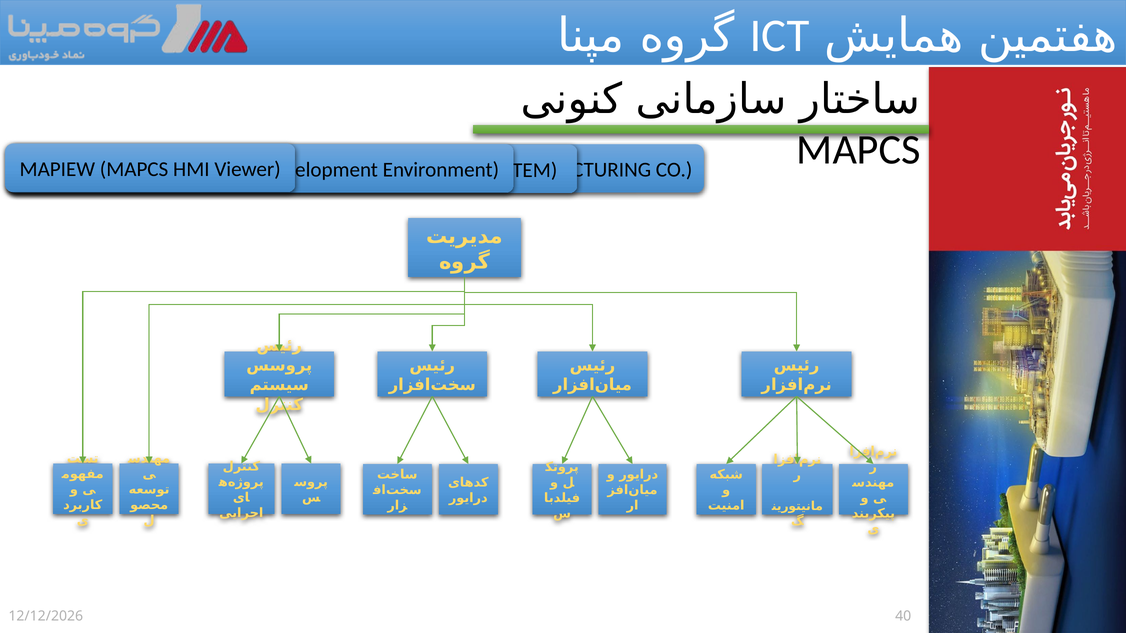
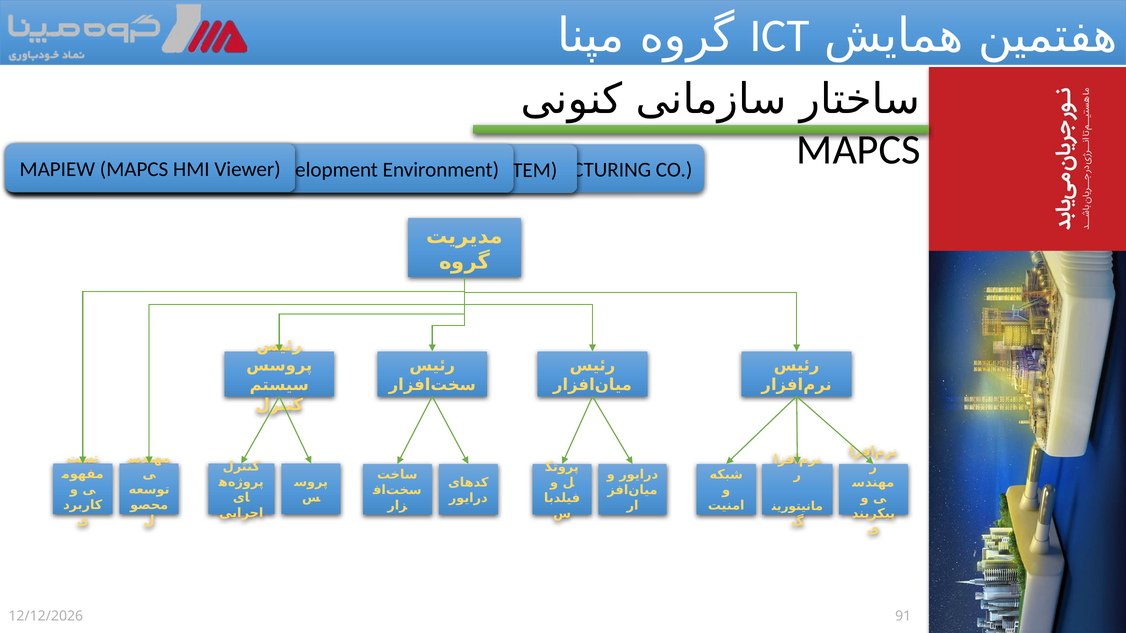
40: 40 -> 91
